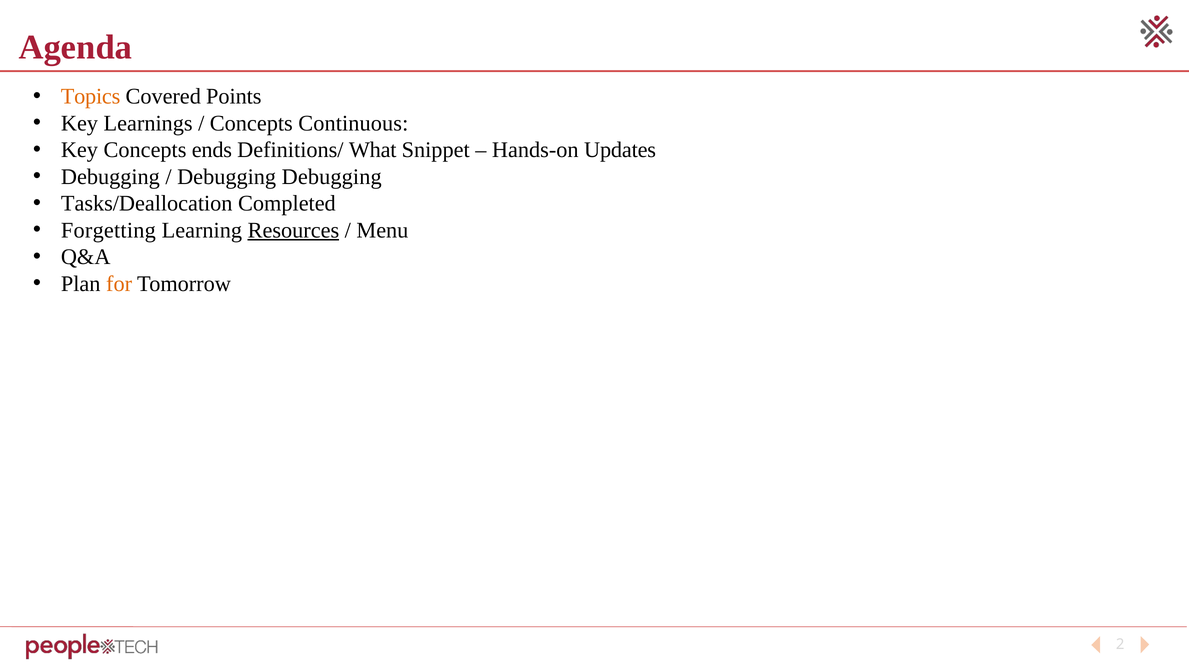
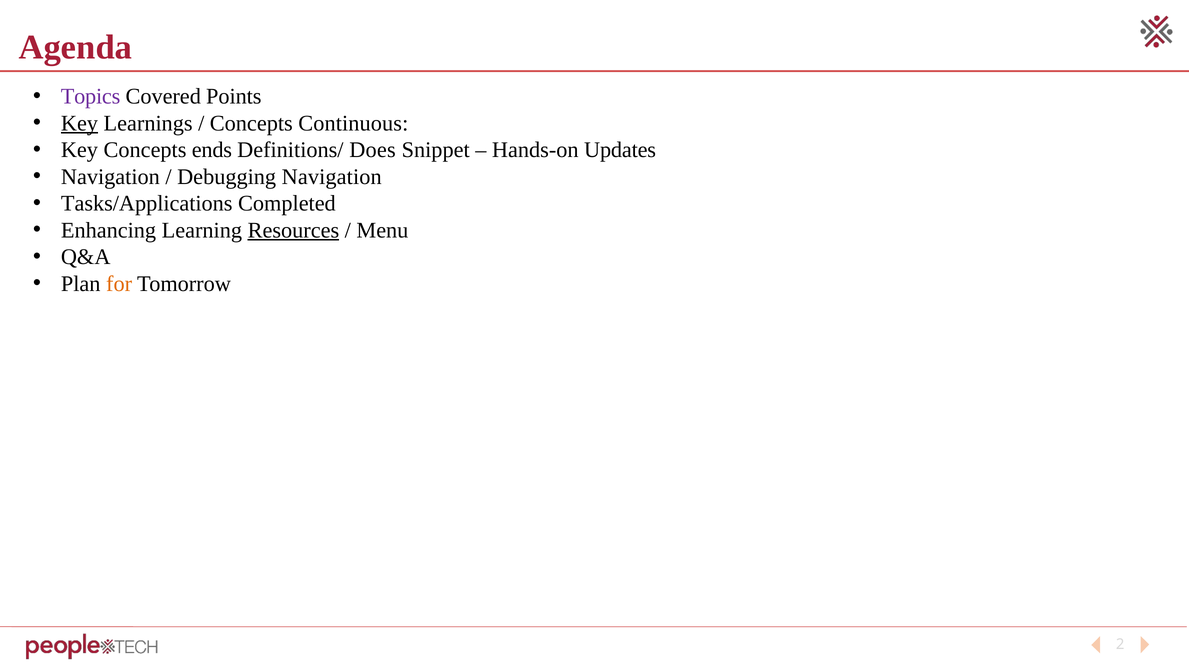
Topics colour: orange -> purple
Key at (79, 123) underline: none -> present
What: What -> Does
Debugging at (110, 177): Debugging -> Navigation
Debugging Debugging: Debugging -> Navigation
Tasks/Deallocation: Tasks/Deallocation -> Tasks/Applications
Forgetting: Forgetting -> Enhancing
